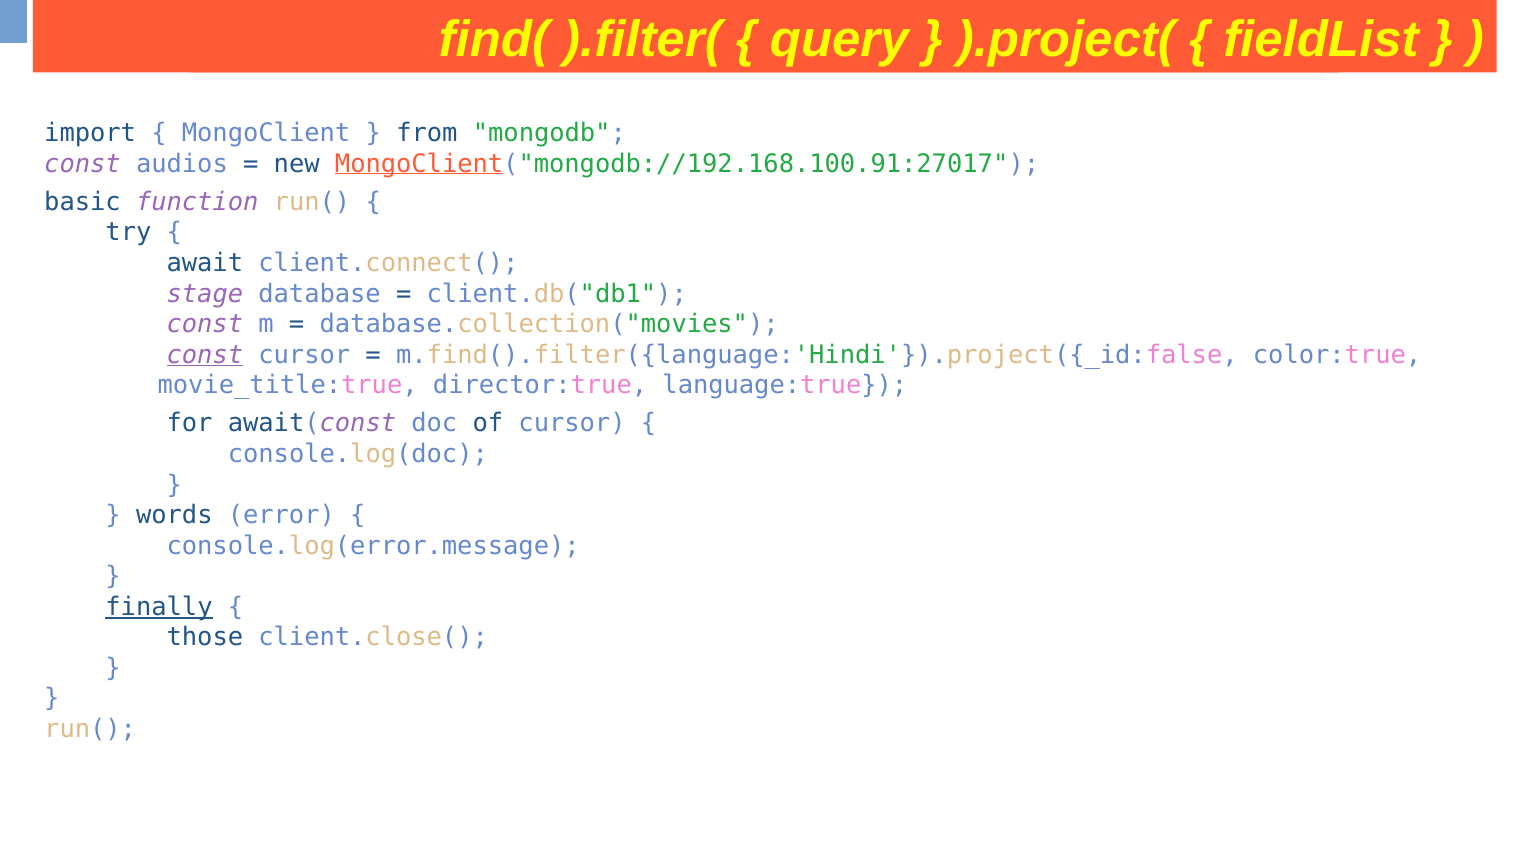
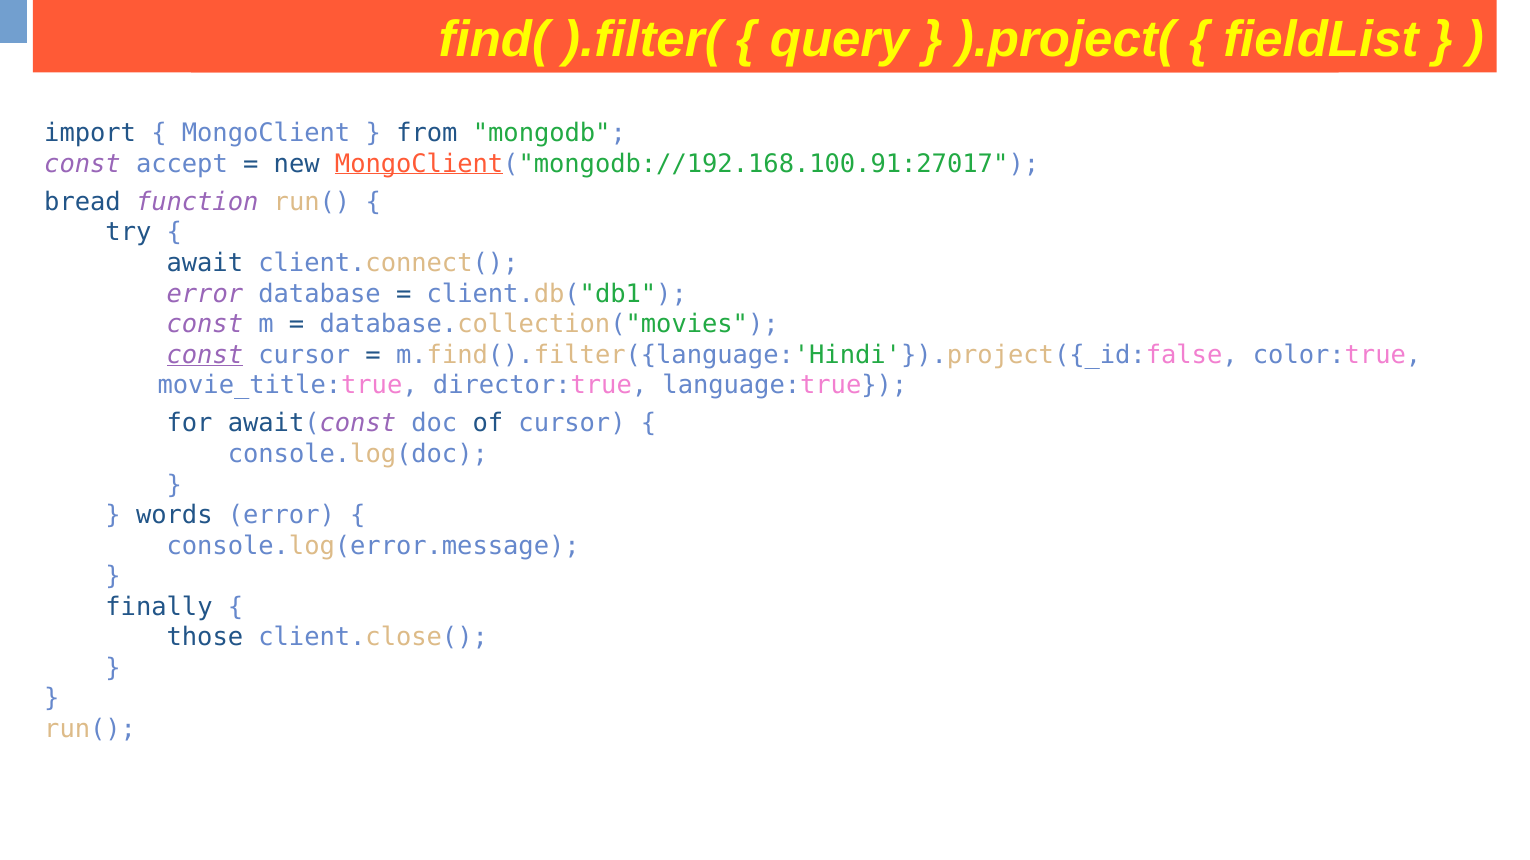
audios: audios -> accept
basic: basic -> bread
stage at (205, 294): stage -> error
finally underline: present -> none
